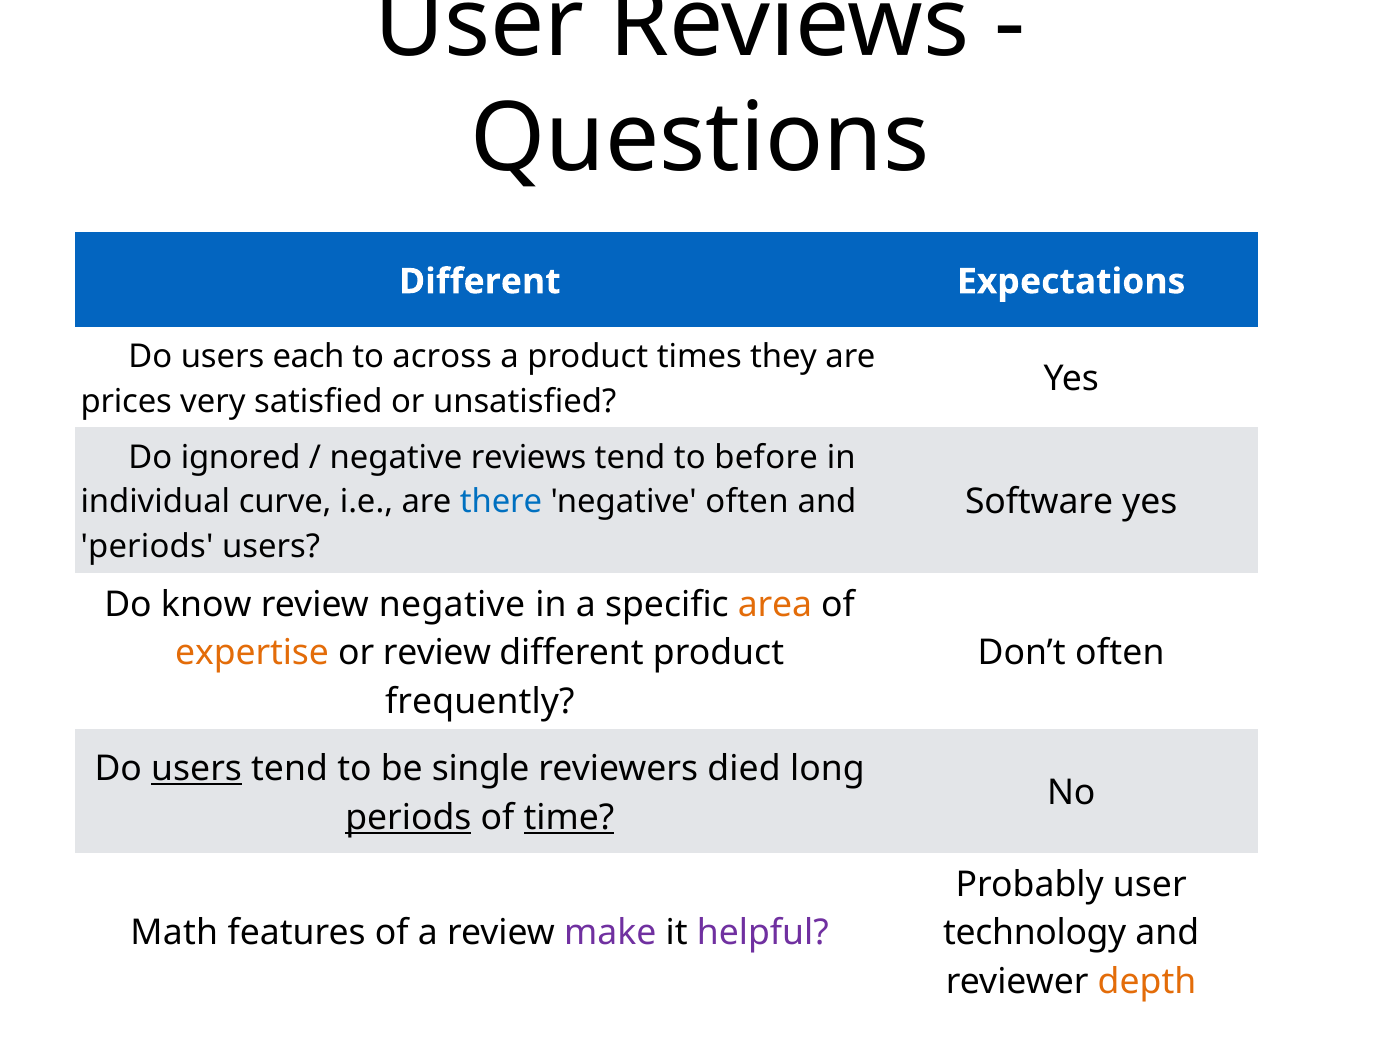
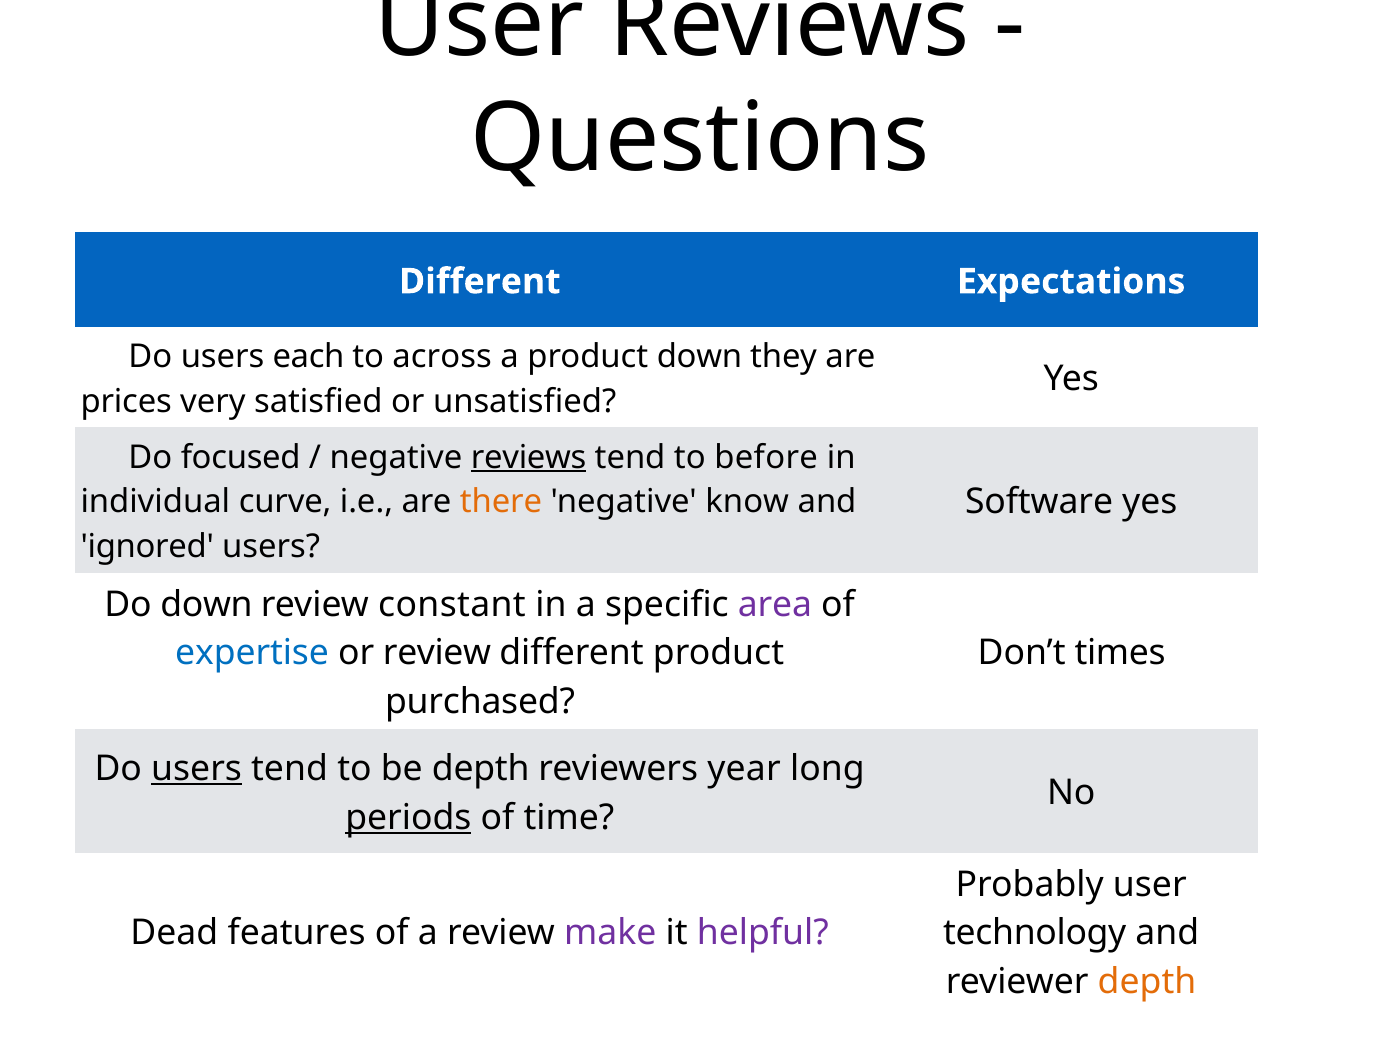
product times: times -> down
ignored: ignored -> focused
reviews at (529, 457) underline: none -> present
there colour: blue -> orange
negative often: often -> know
periods at (147, 547): periods -> ignored
Do know: know -> down
review negative: negative -> constant
area colour: orange -> purple
expertise colour: orange -> blue
Don’t often: often -> times
frequently: frequently -> purchased
be single: single -> depth
died: died -> year
time underline: present -> none
Math: Math -> Dead
